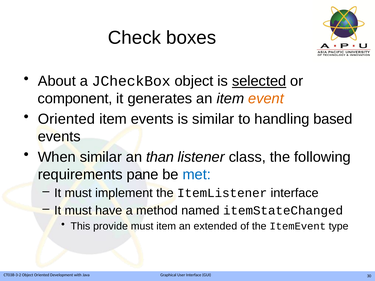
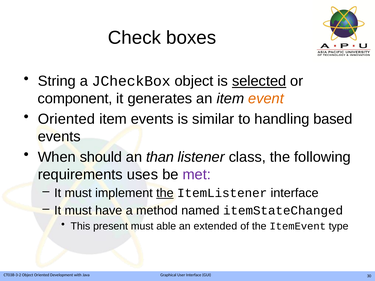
About: About -> String
When similar: similar -> should
pane: pane -> uses
met colour: blue -> purple
the at (165, 193) underline: none -> present
provide: provide -> present
must item: item -> able
